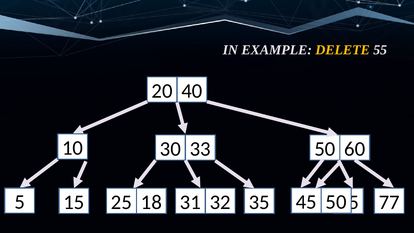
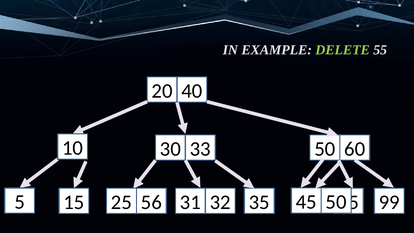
DELETE colour: yellow -> light green
18: 18 -> 56
77: 77 -> 99
